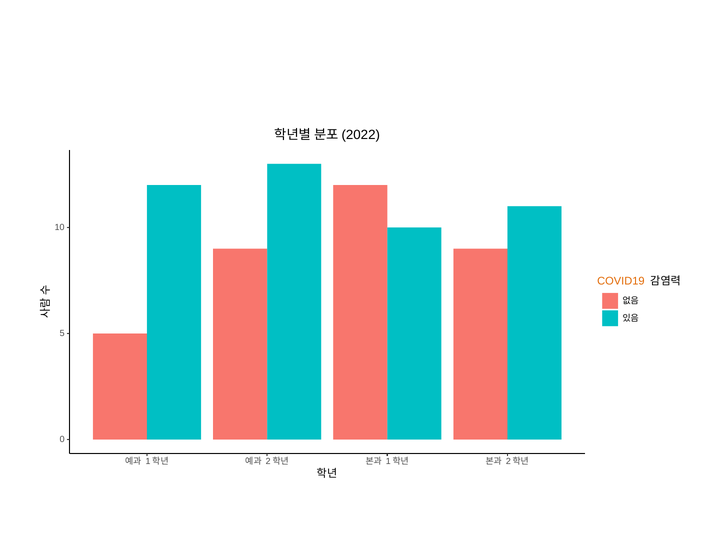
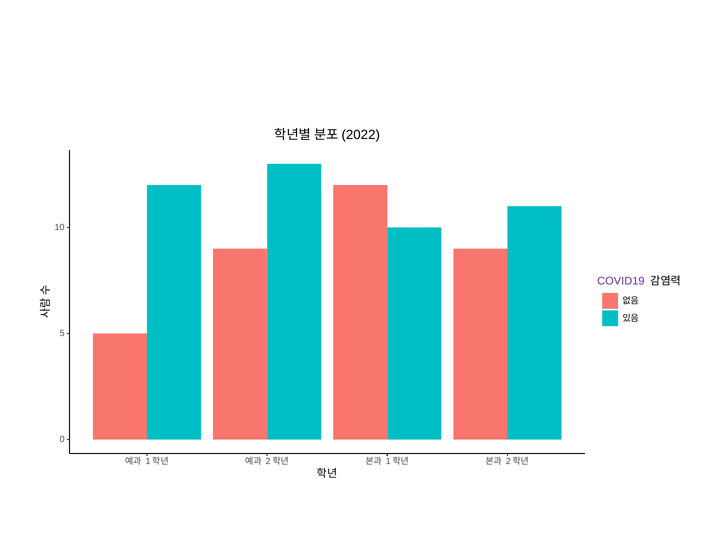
COVID19 colour: orange -> purple
